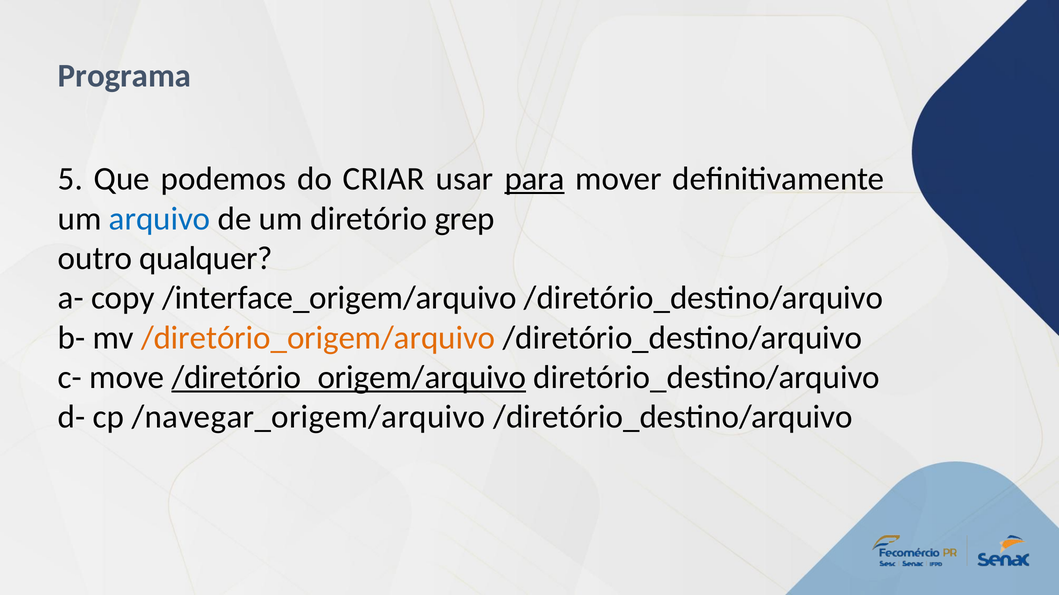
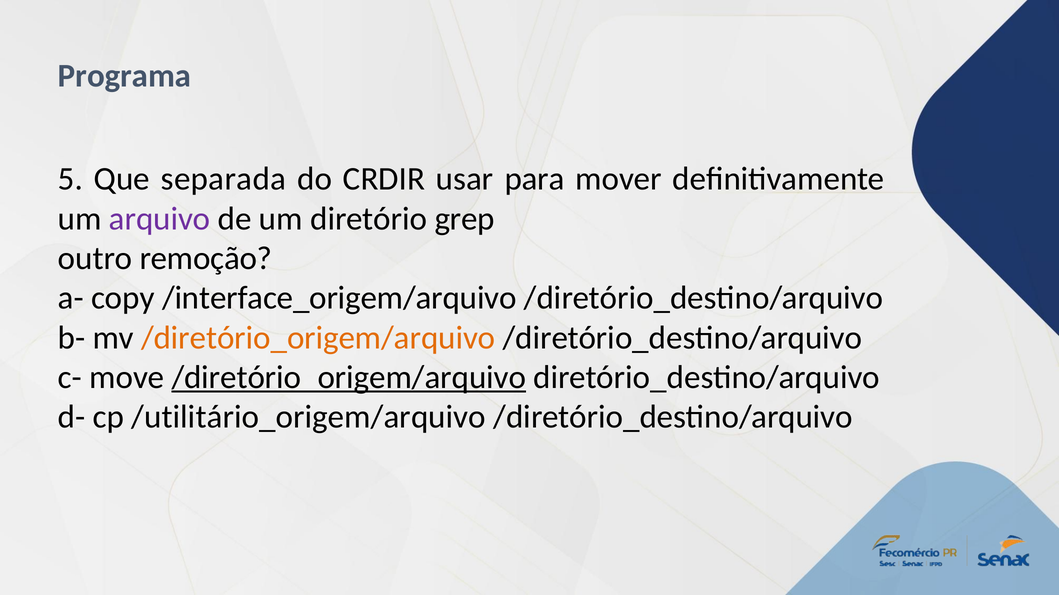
podemos: podemos -> separada
CRIAR: CRIAR -> CRDIR
para underline: present -> none
arquivo colour: blue -> purple
qualquer: qualquer -> remoção
/navegar_origem/arquivo: /navegar_origem/arquivo -> /utilitário_origem/arquivo
